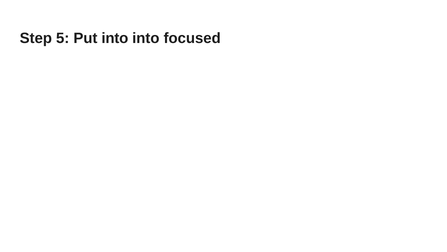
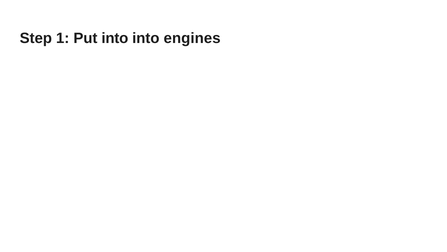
5: 5 -> 1
focused: focused -> engines
